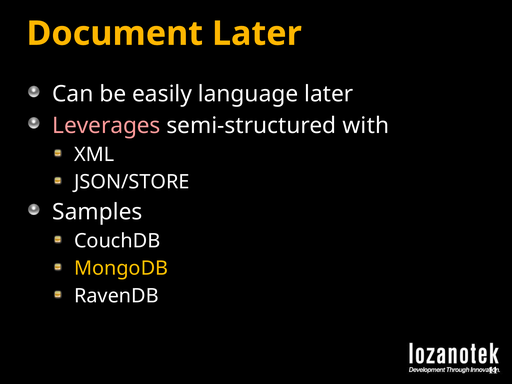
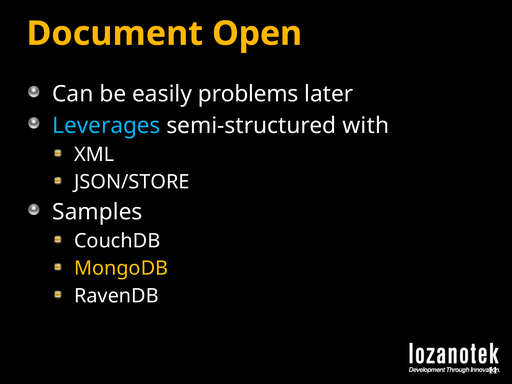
Document Later: Later -> Open
language: language -> problems
Leverages colour: pink -> light blue
